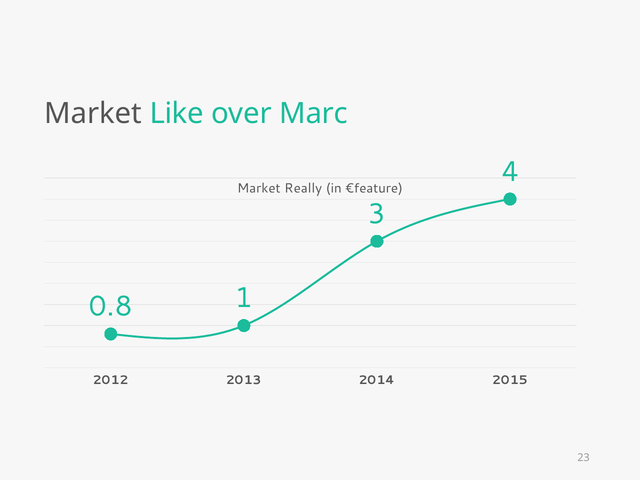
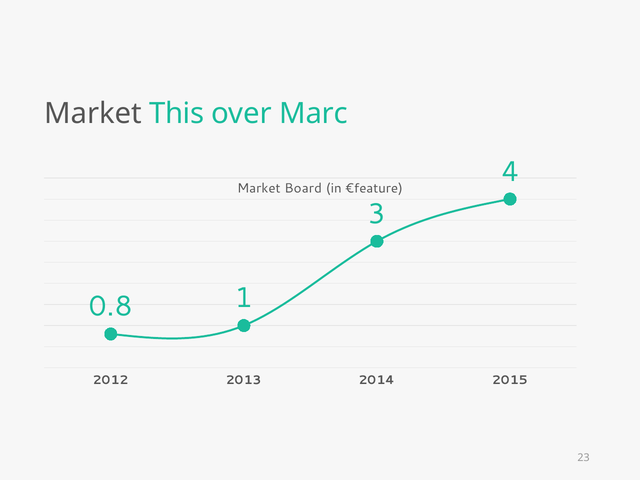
Like: Like -> This
Really: Really -> Board
